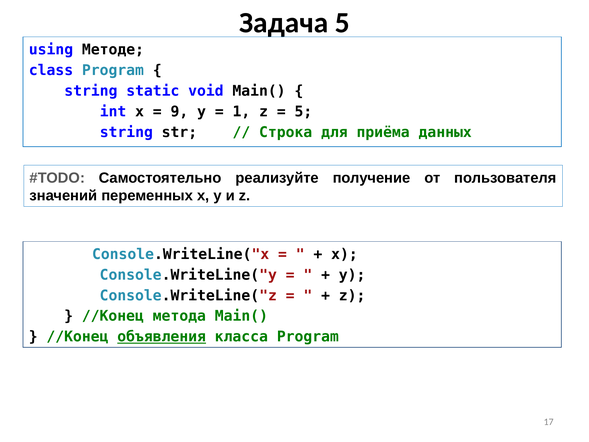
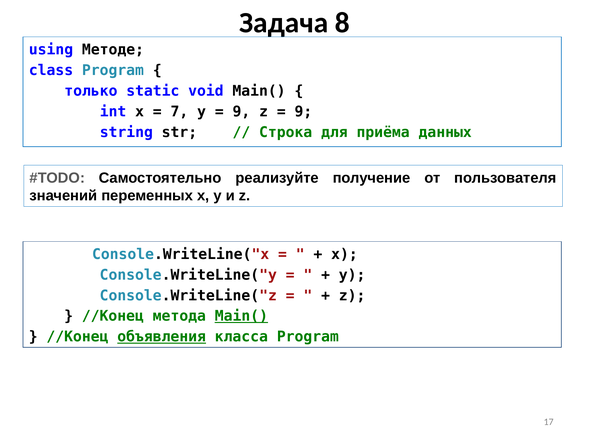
Задача 5: 5 -> 8
string at (91, 91): string -> только
9: 9 -> 7
1 at (241, 111): 1 -> 9
5 at (303, 111): 5 -> 9
Main( at (241, 316) underline: none -> present
